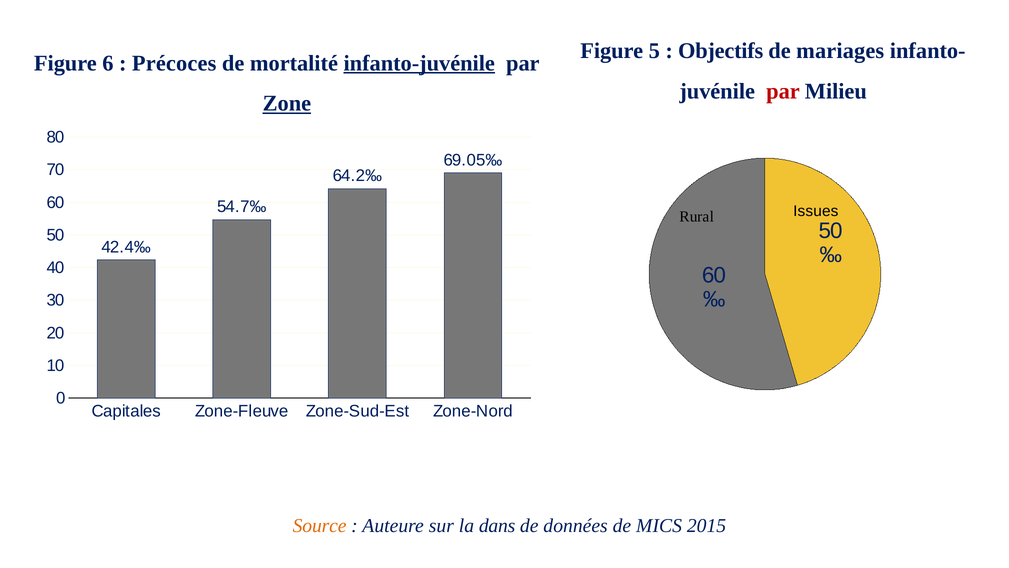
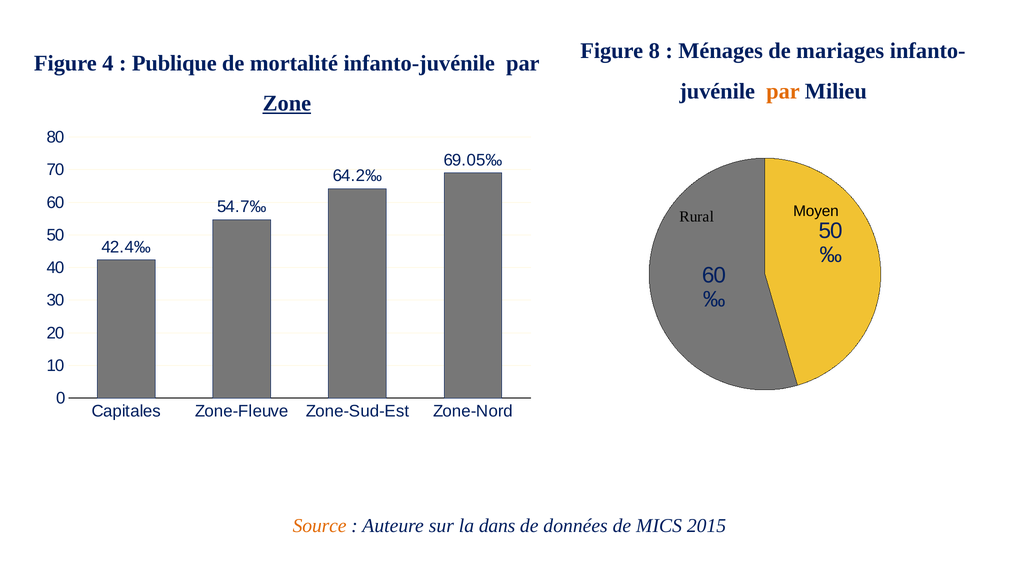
5: 5 -> 8
Objectifs: Objectifs -> Ménages
6: 6 -> 4
Précoces: Précoces -> Publique
infanto-juvénile underline: present -> none
par at (783, 91) colour: red -> orange
Issues: Issues -> Moyen
